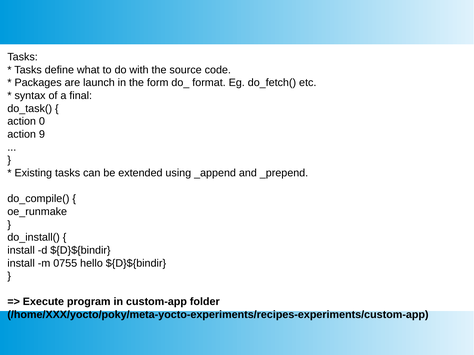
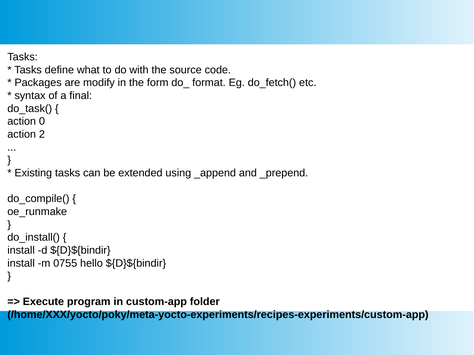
launch: launch -> modify
9: 9 -> 2
